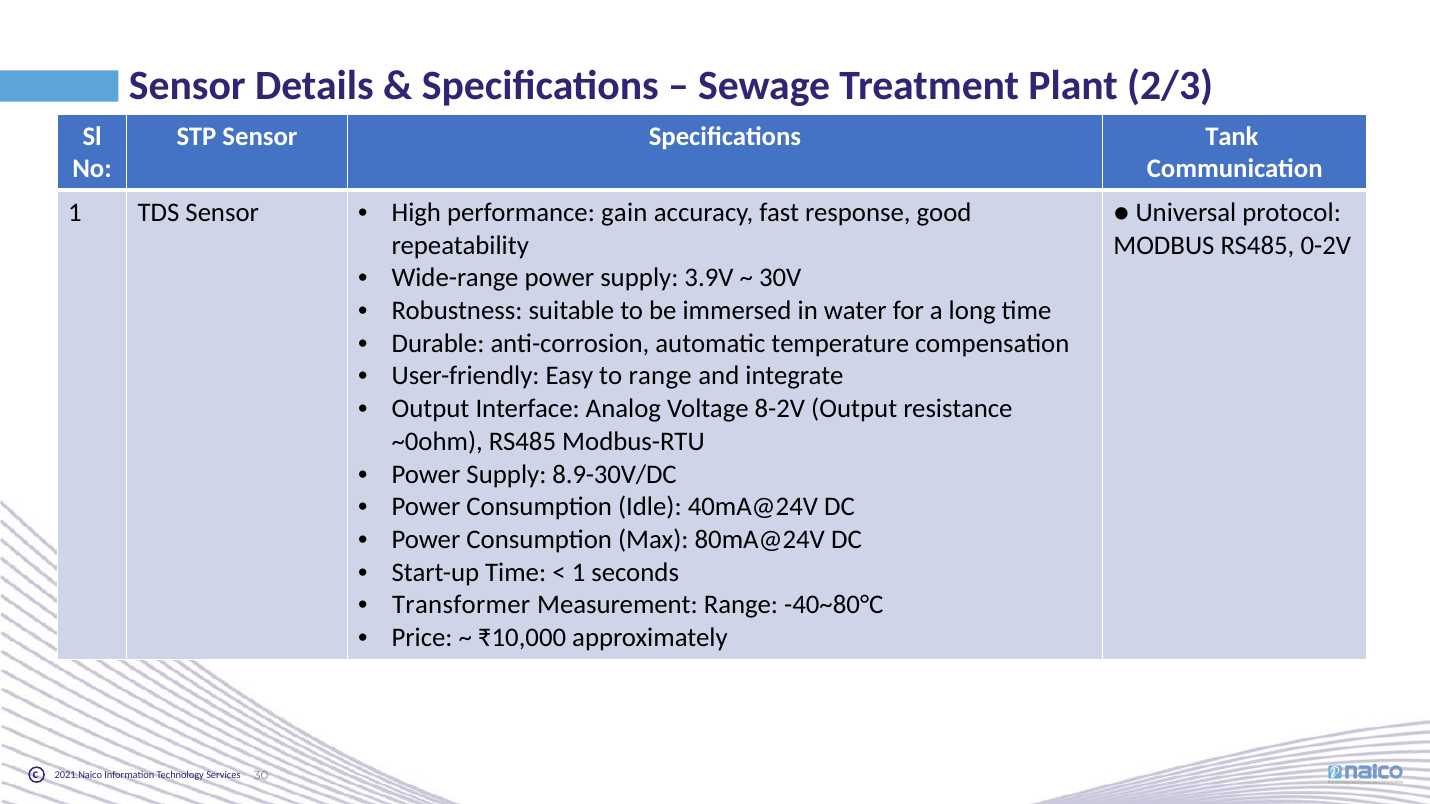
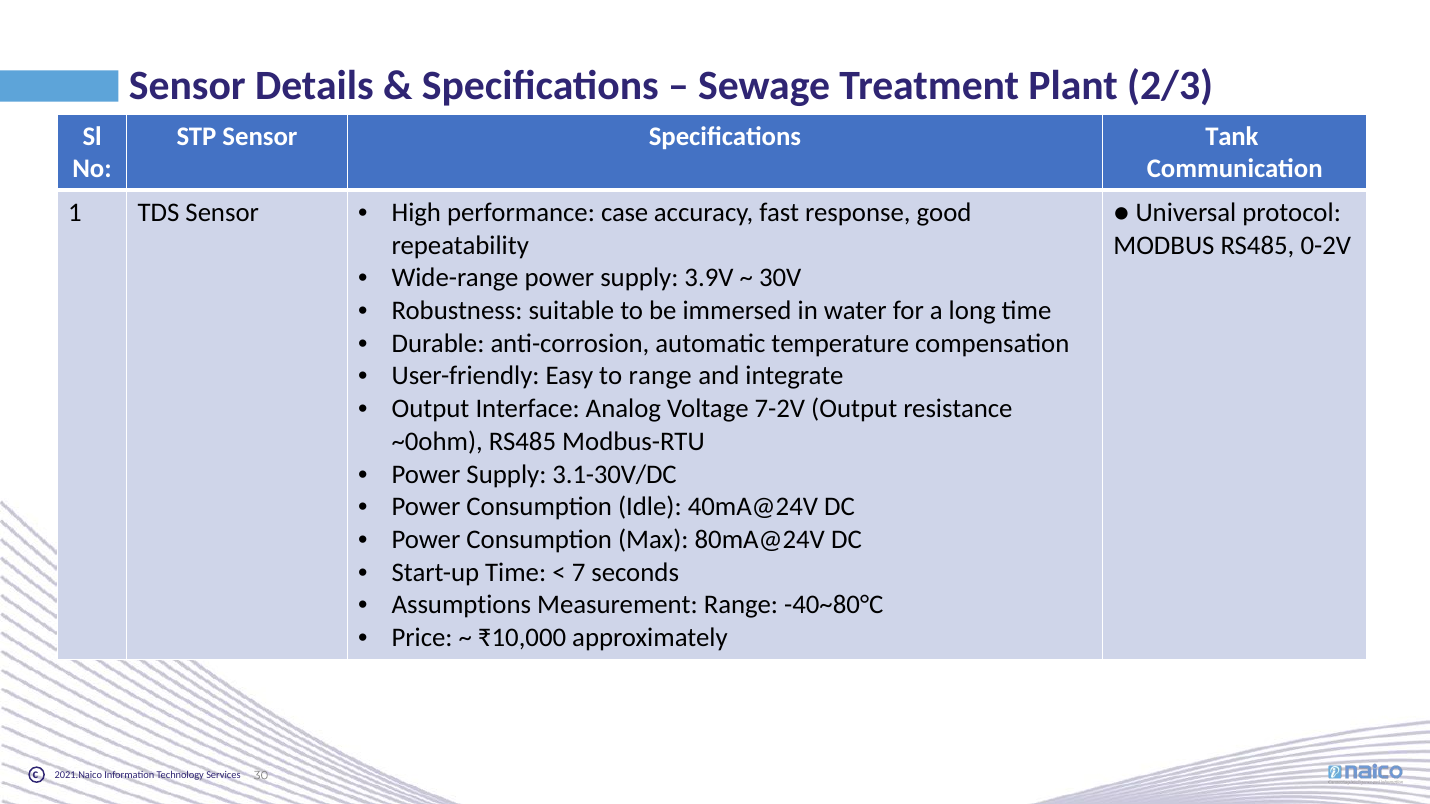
gain: gain -> case
8-2V: 8-2V -> 7-2V
8.9-30V/DC: 8.9-30V/DC -> 3.1-30V/DC
1 at (579, 573): 1 -> 7
Transformer: Transformer -> Assumptions
